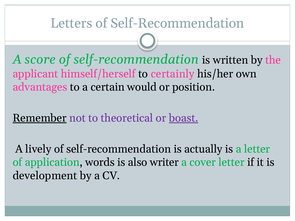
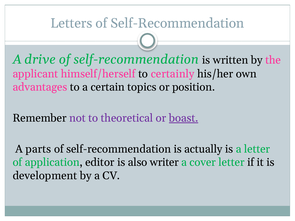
score: score -> drive
would: would -> topics
Remember underline: present -> none
lively: lively -> parts
words: words -> editor
